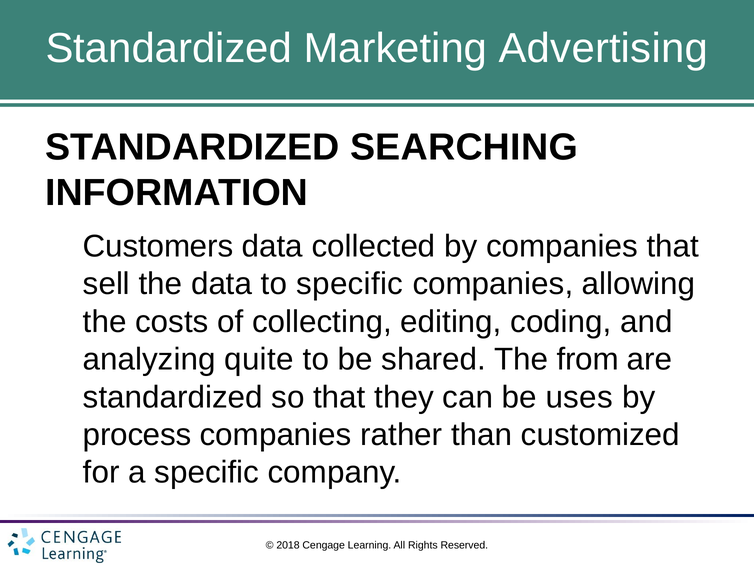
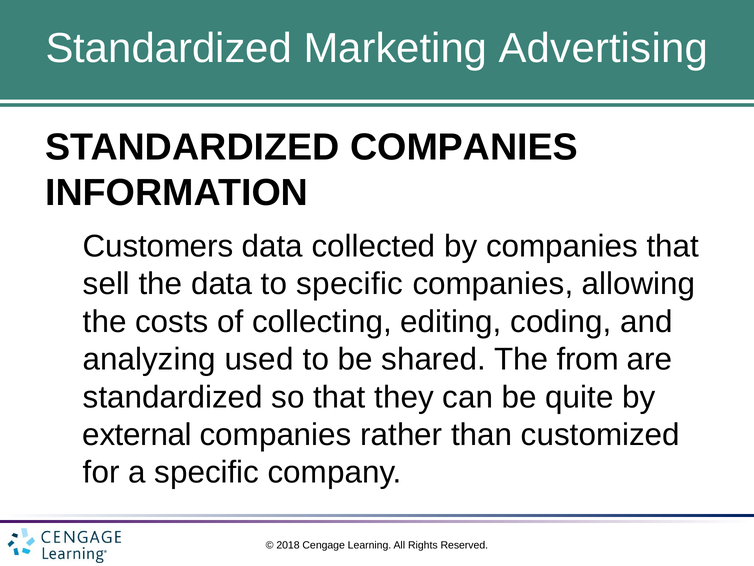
STANDARDIZED SEARCHING: SEARCHING -> COMPANIES
quite: quite -> used
uses: uses -> quite
process: process -> external
